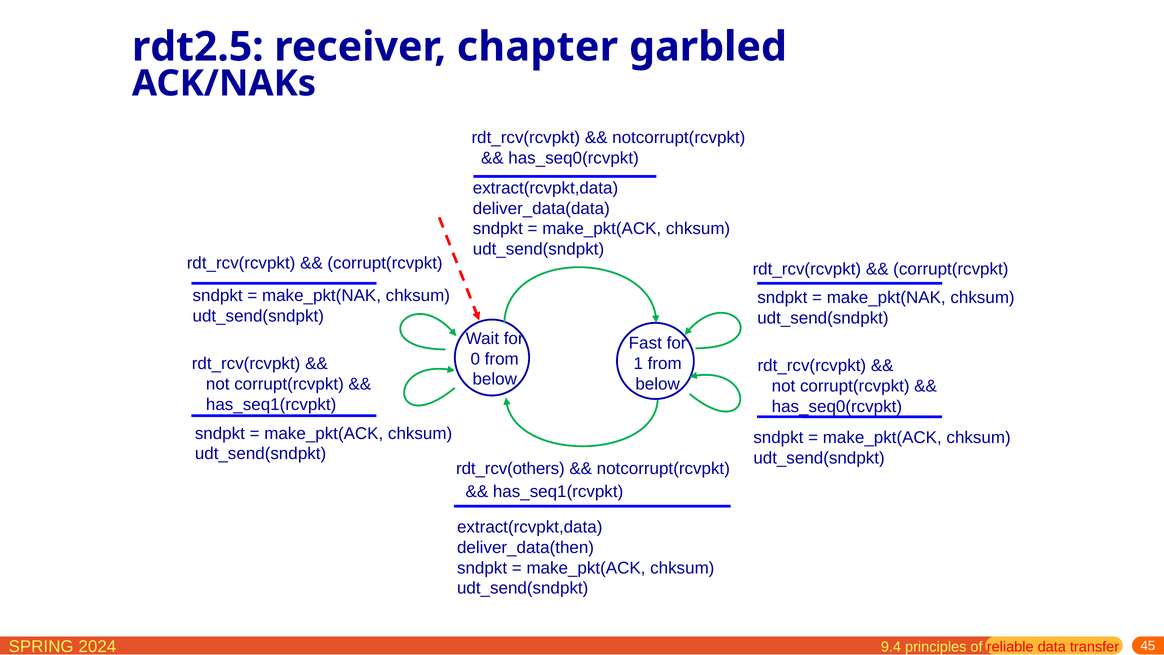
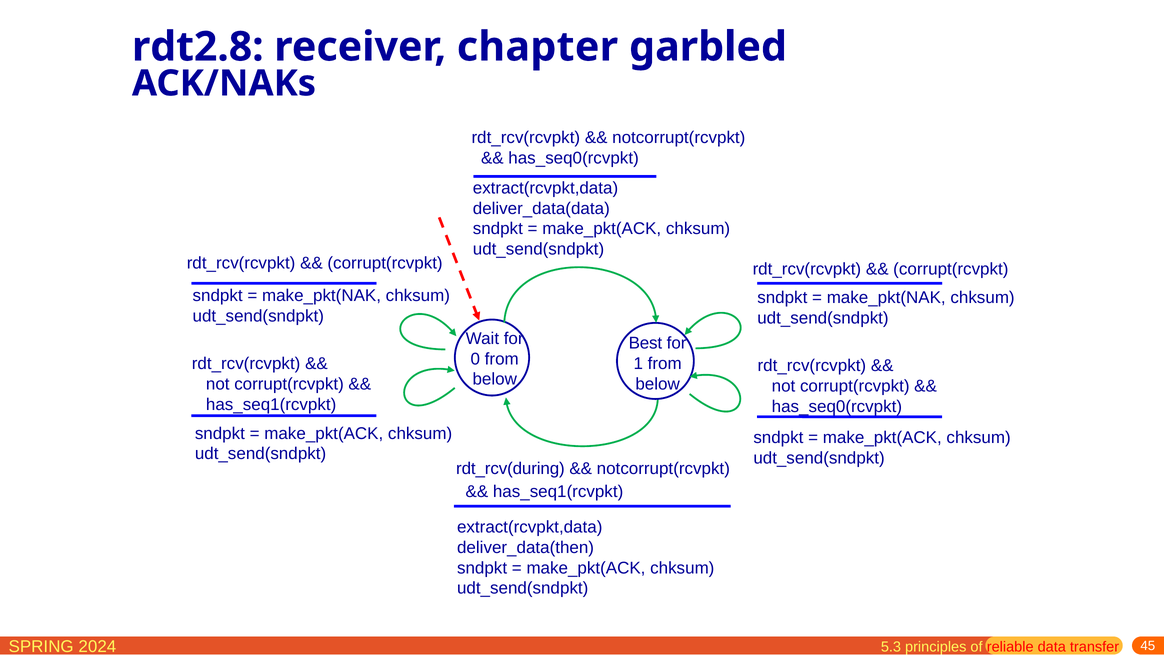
rdt2.5: rdt2.5 -> rdt2.8
Fast: Fast -> Best
rdt_rcv(others: rdt_rcv(others -> rdt_rcv(during
9.4: 9.4 -> 5.3
